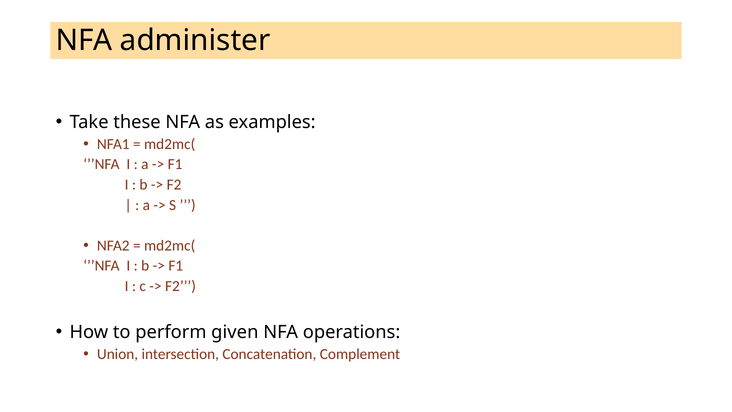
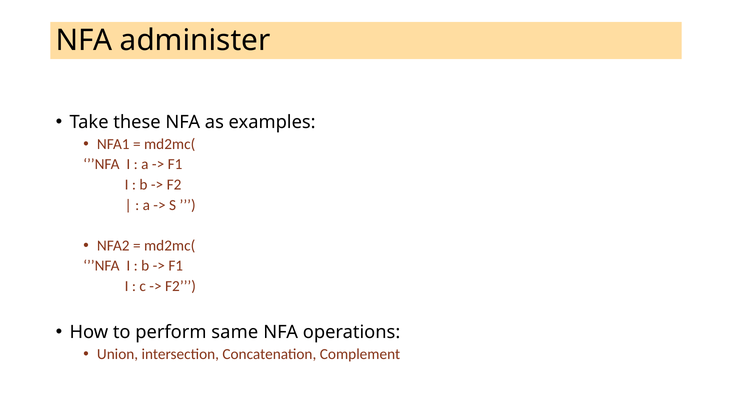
given: given -> same
